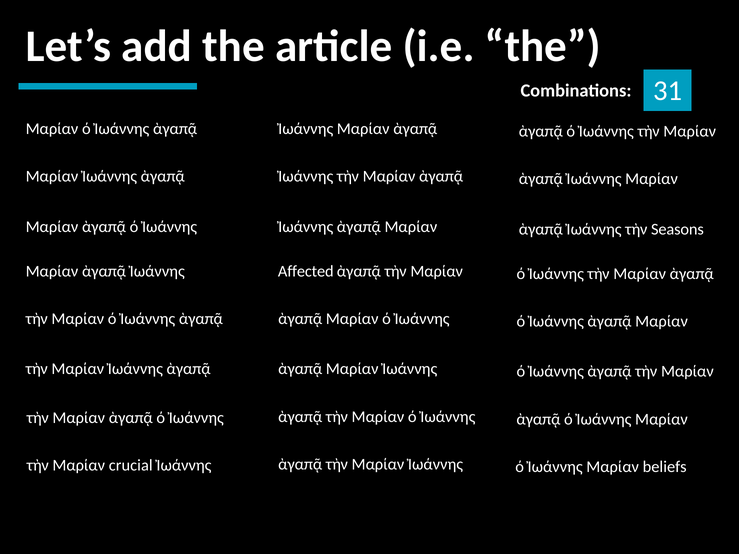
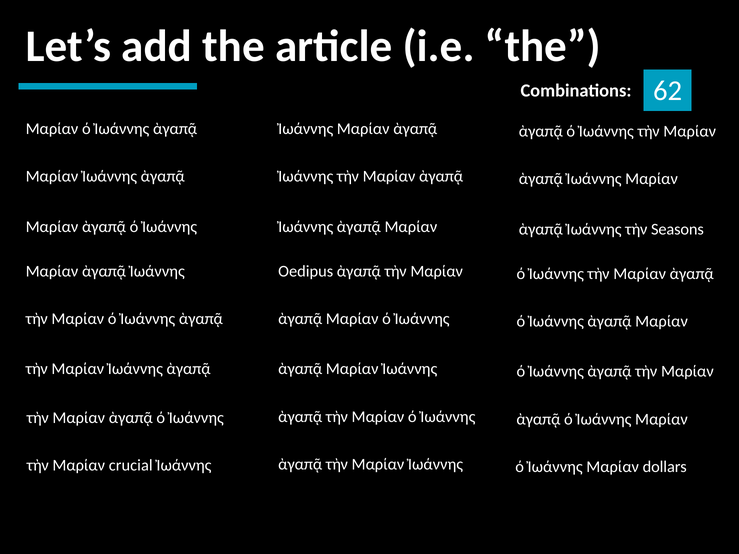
31: 31 -> 62
Affected: Affected -> Oedipus
beliefs: beliefs -> dollars
